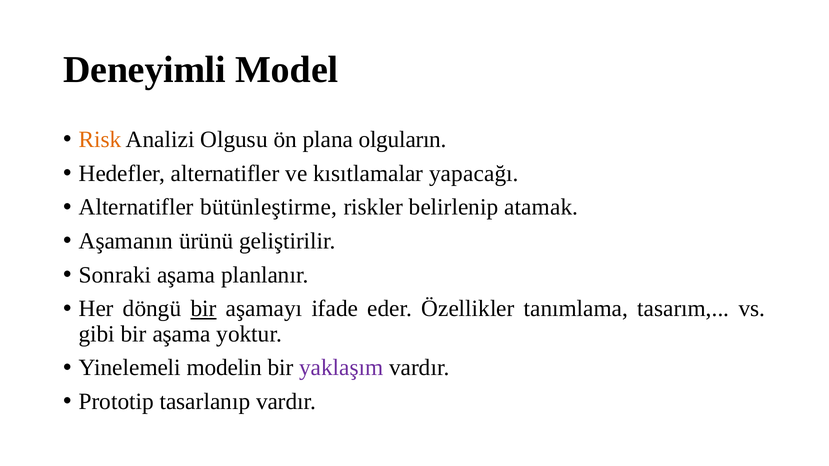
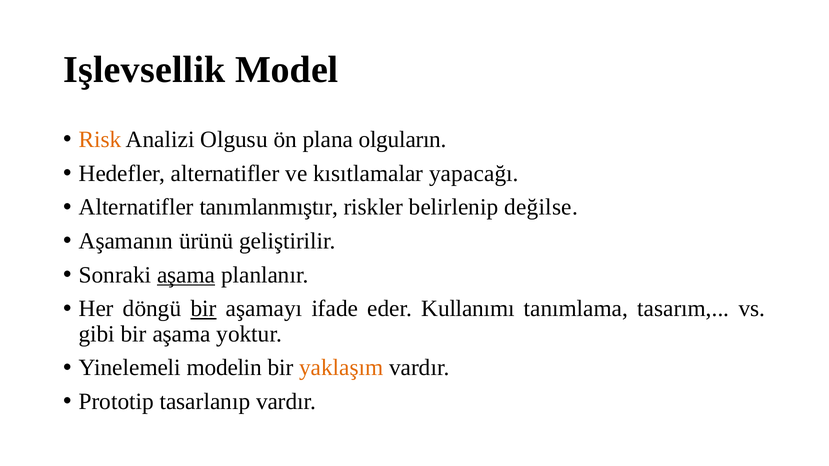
Deneyimli: Deneyimli -> Işlevsellik
bütünleştirme: bütünleştirme -> tanımlanmıştır
atamak: atamak -> değilse
aşama at (186, 275) underline: none -> present
Özellikler: Özellikler -> Kullanımı
yaklaşım colour: purple -> orange
